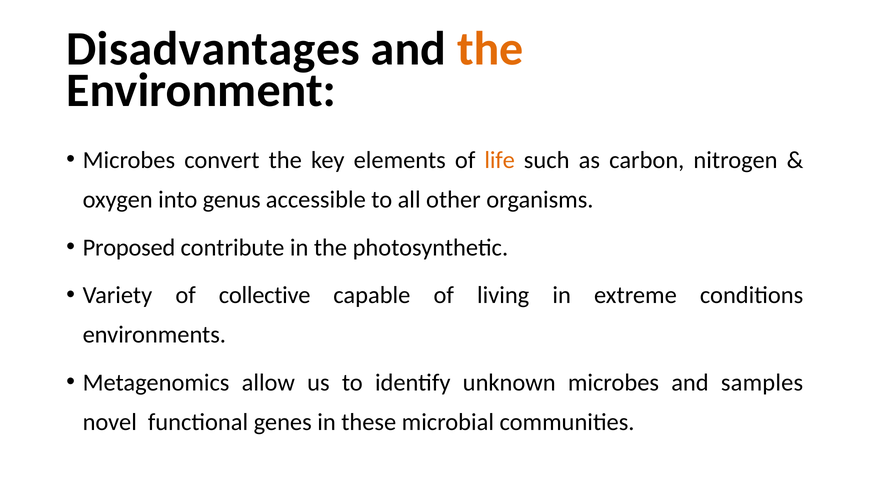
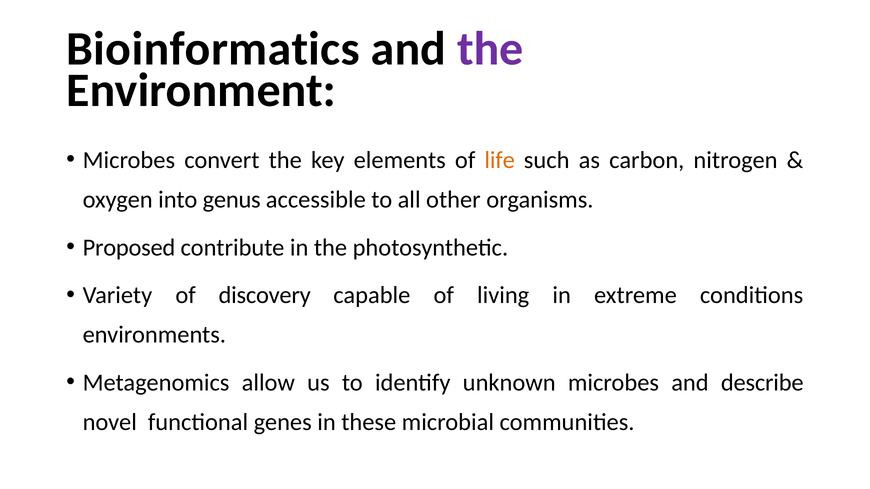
Disadvantages: Disadvantages -> Bioinformatics
the at (490, 49) colour: orange -> purple
collective: collective -> discovery
samples: samples -> describe
